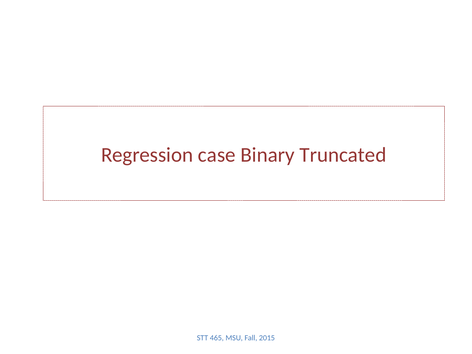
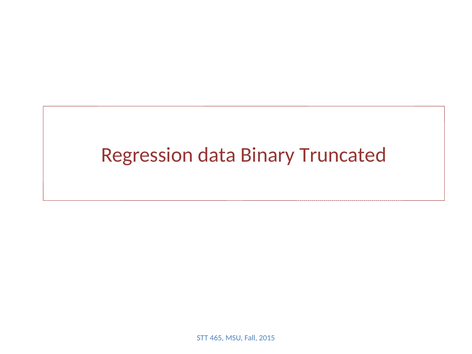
case: case -> data
